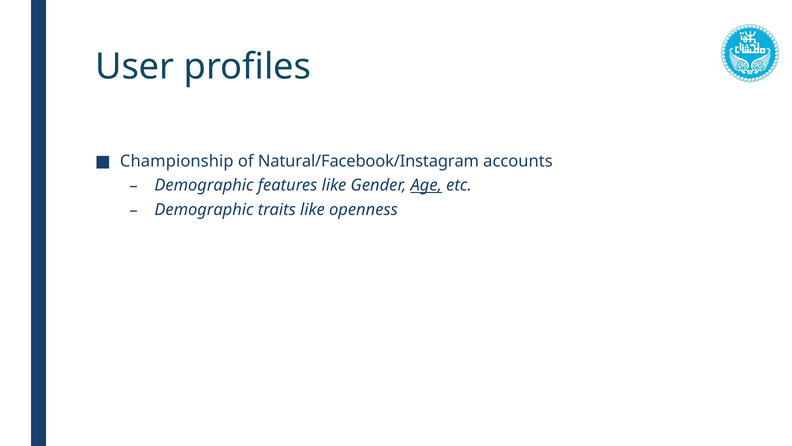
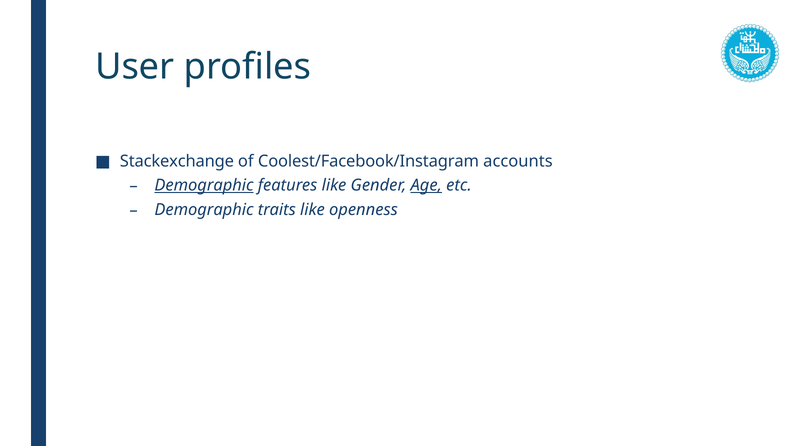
Championship: Championship -> Stackexchange
Natural/Facebook/Instagram: Natural/Facebook/Instagram -> Coolest/Facebook/Instagram
Demographic at (204, 185) underline: none -> present
